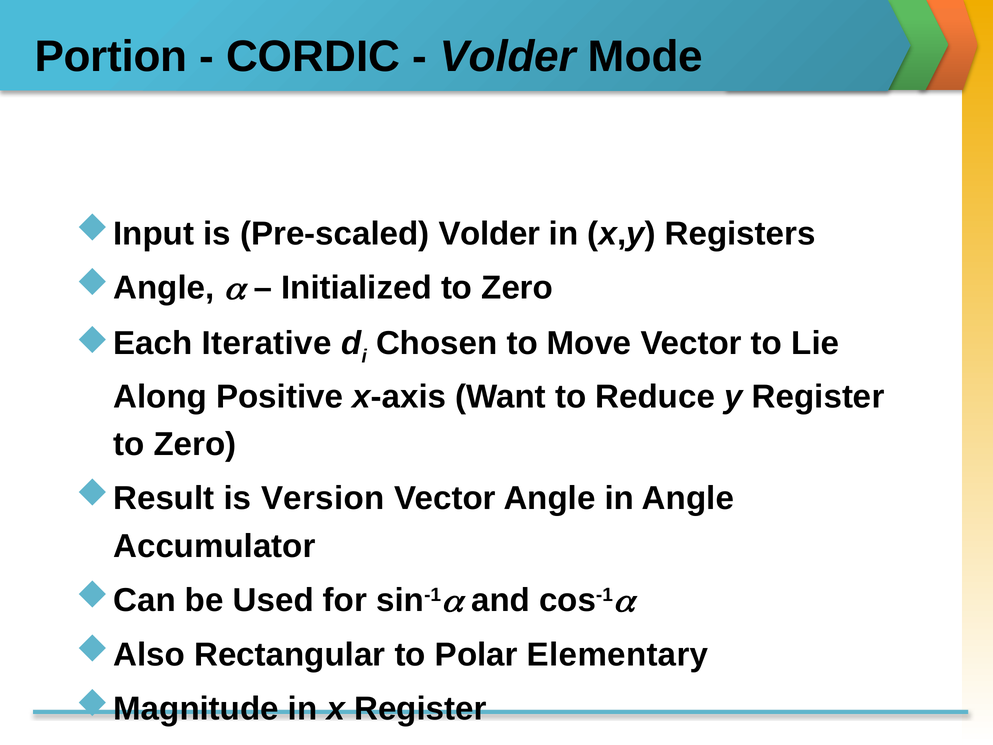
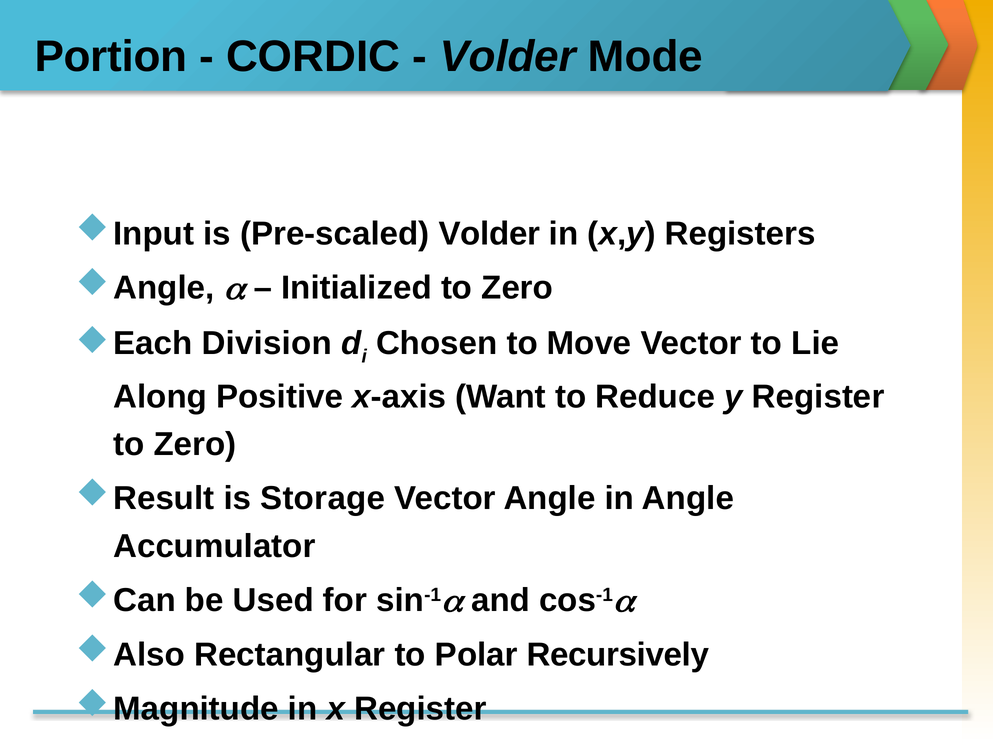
Iterative: Iterative -> Division
Version: Version -> Storage
Elementary: Elementary -> Recursively
